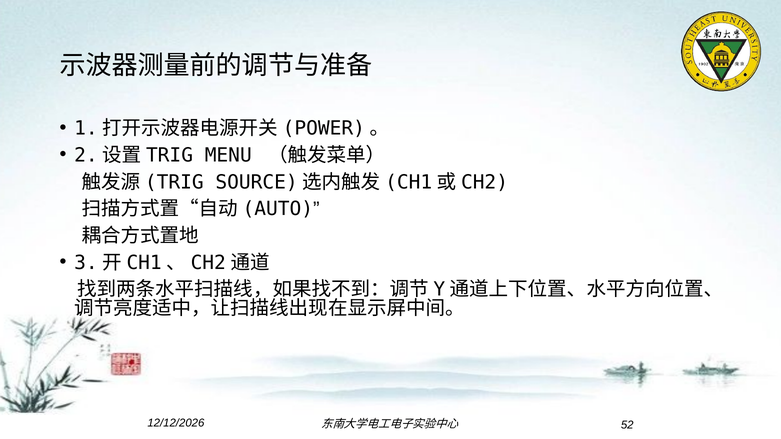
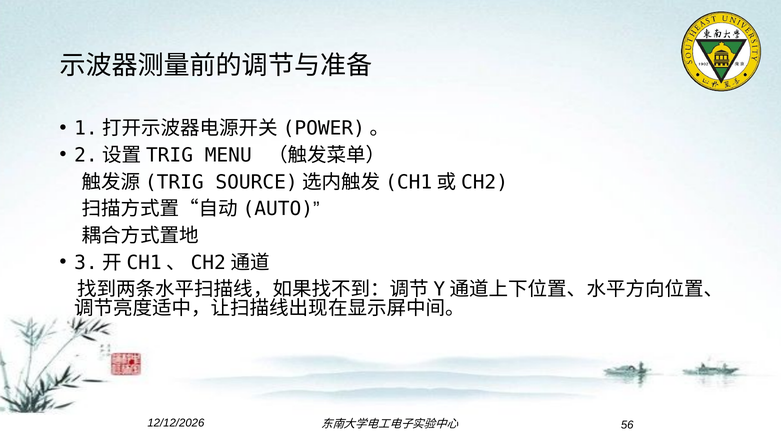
52: 52 -> 56
